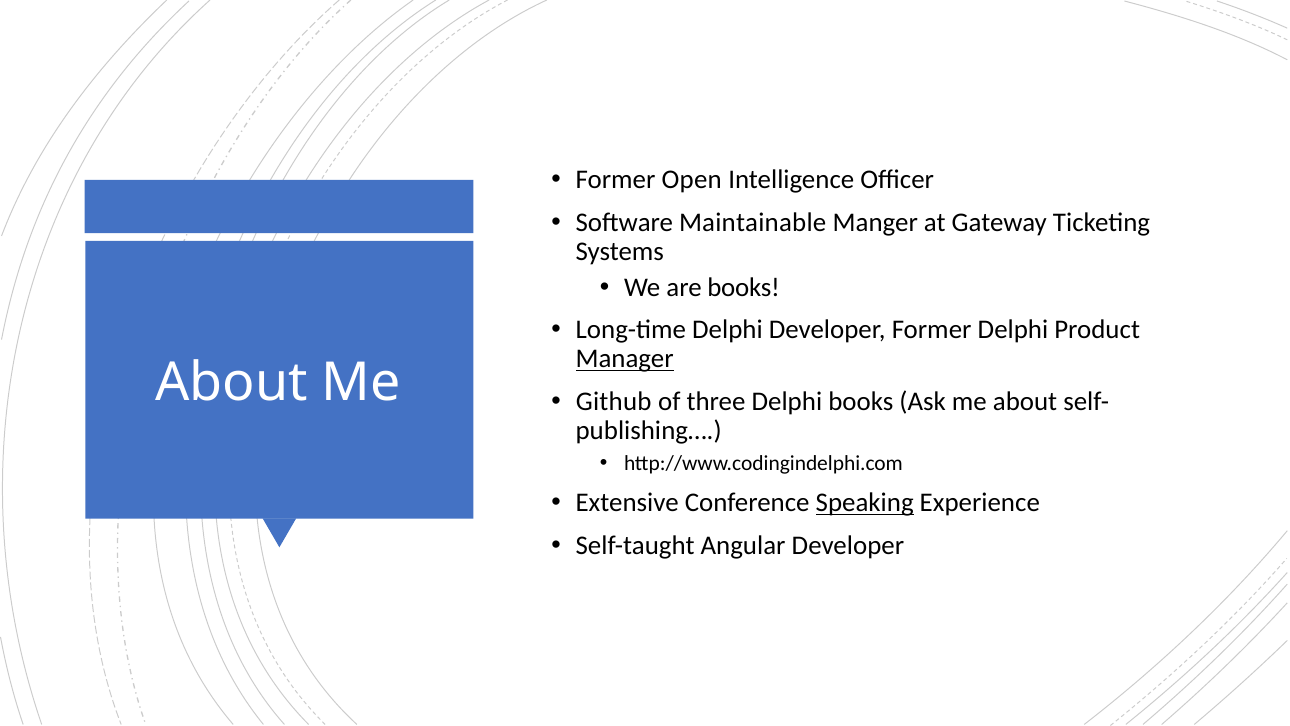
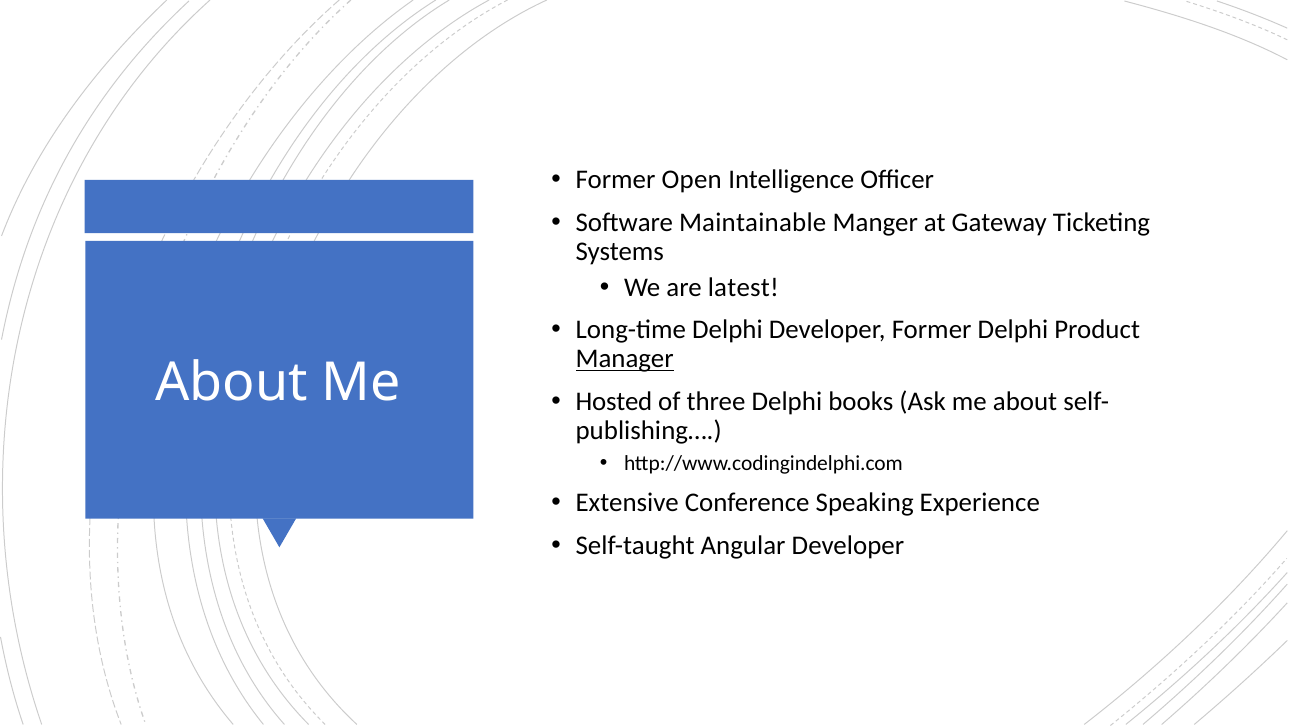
are books: books -> latest
Github: Github -> Hosted
Speaking underline: present -> none
